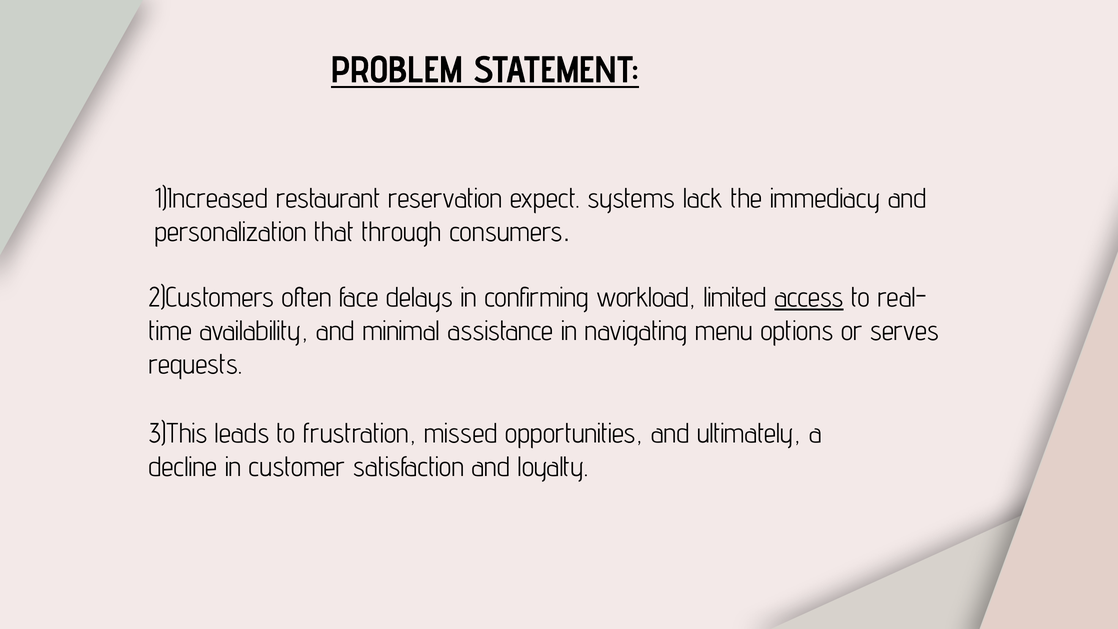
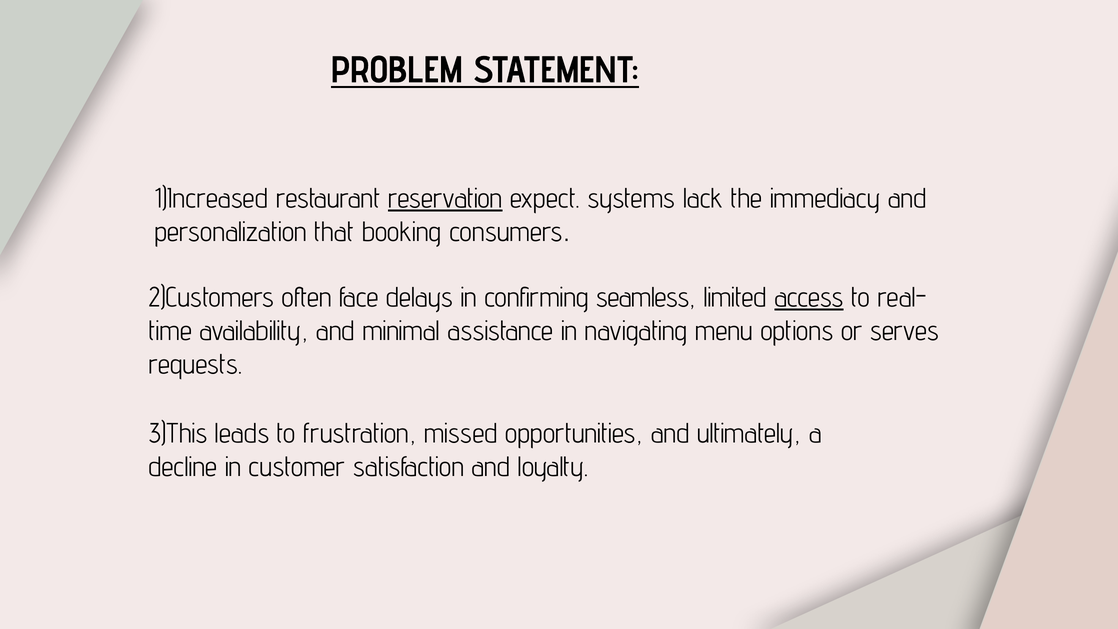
reservation underline: none -> present
through: through -> booking
workload: workload -> seamless
